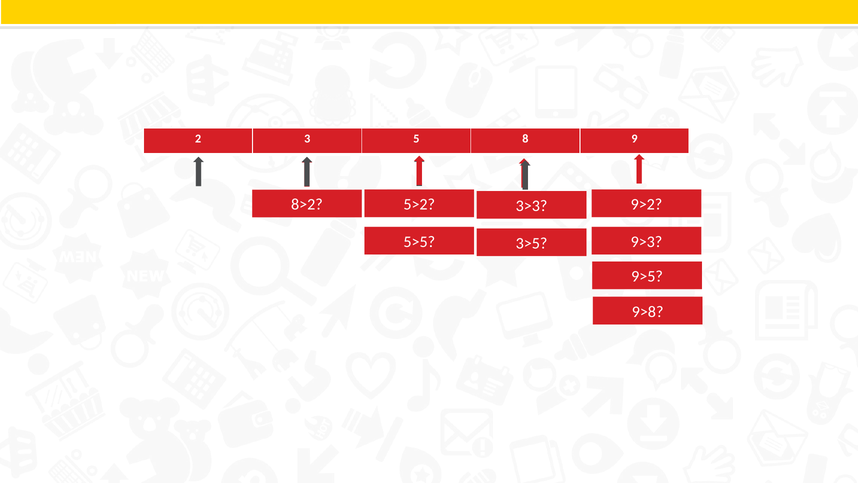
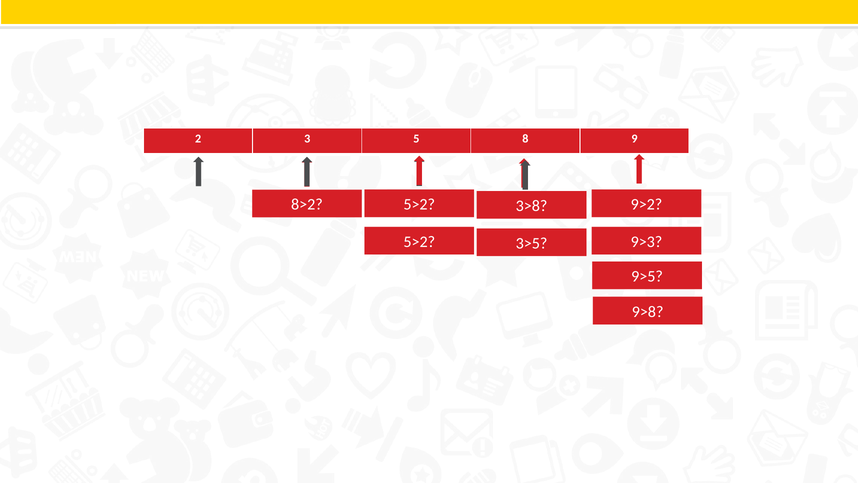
3>3: 3>3 -> 3>8
5>5 at (419, 242): 5>5 -> 5>2
